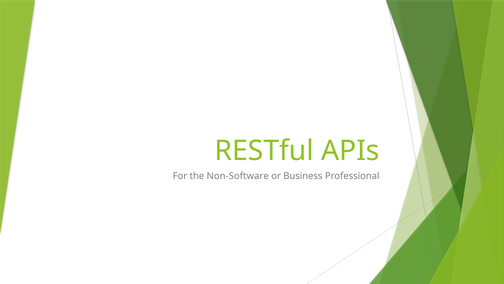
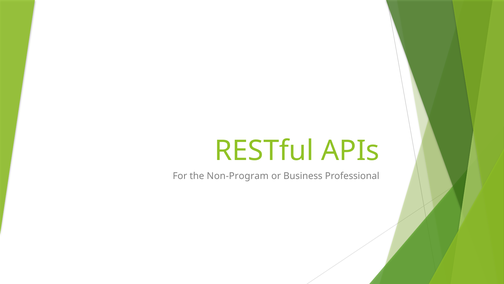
Non-Software: Non-Software -> Non-Program
